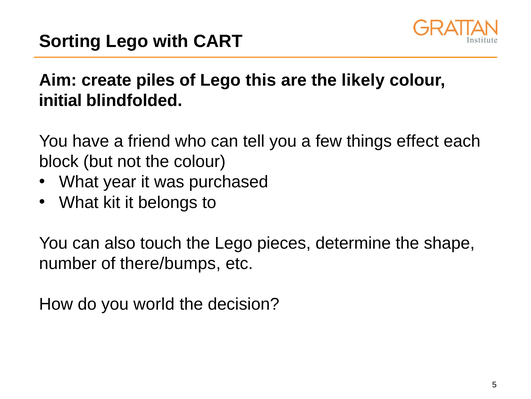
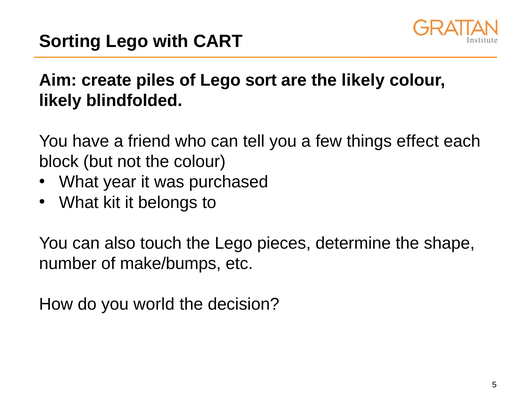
this: this -> sort
initial at (60, 100): initial -> likely
there/bumps: there/bumps -> make/bumps
